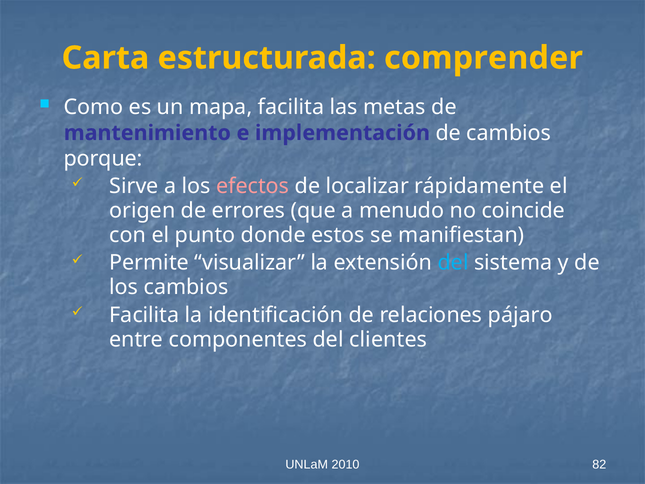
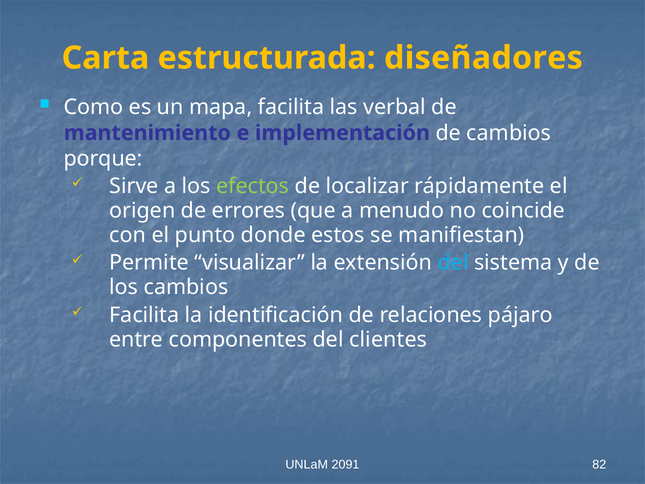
comprender: comprender -> diseñadores
metas: metas -> verbal
efectos colour: pink -> light green
2010: 2010 -> 2091
